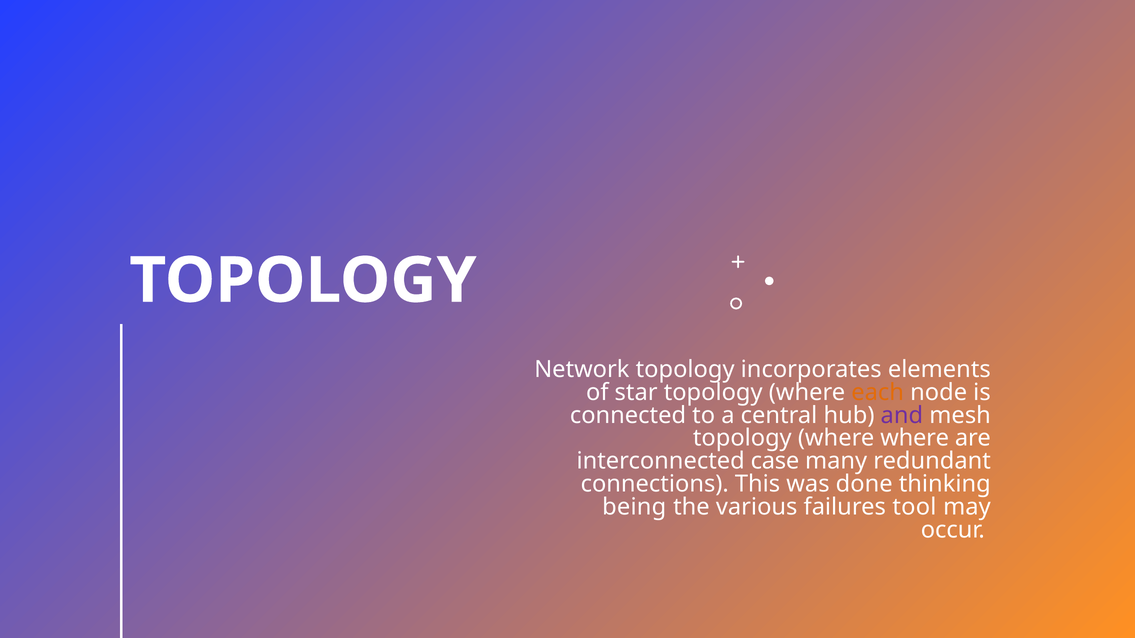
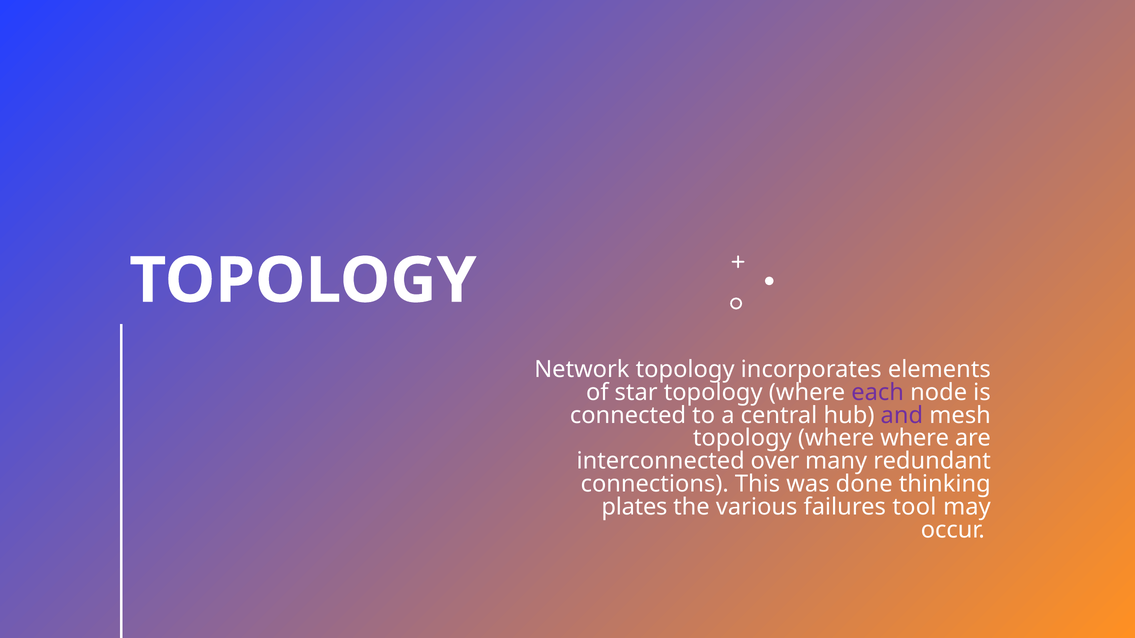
each colour: orange -> purple
case: case -> over
being: being -> plates
